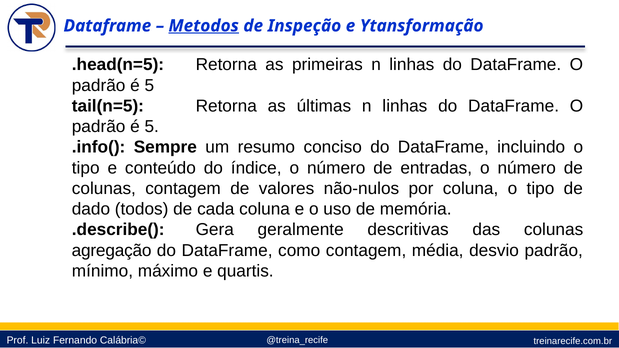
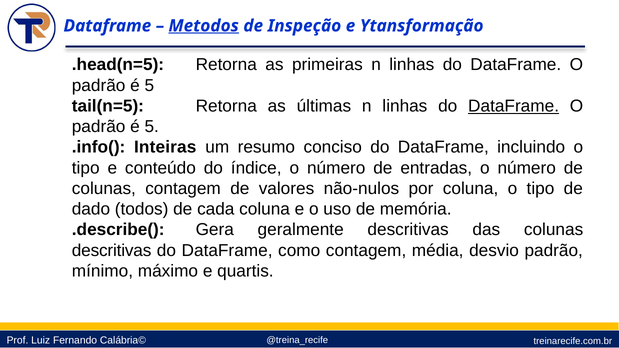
DataFrame at (514, 106) underline: none -> present
Sempre: Sempre -> Inteiras
agregação at (112, 251): agregação -> descritivas
